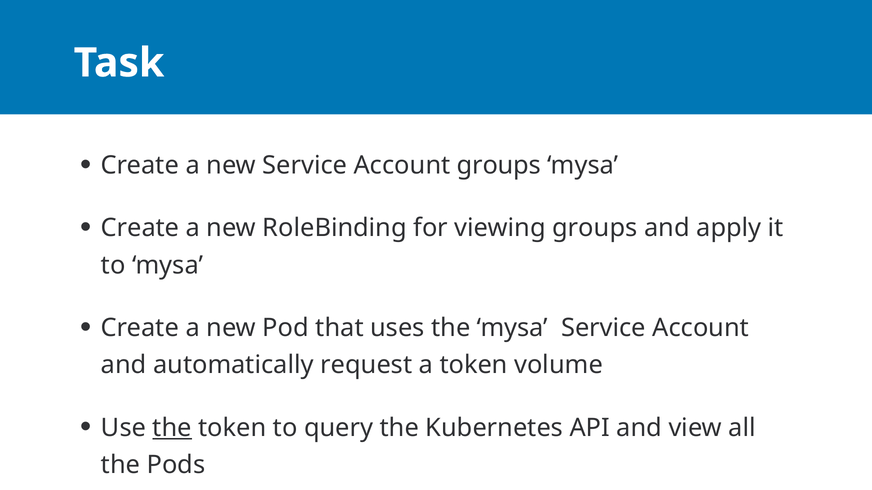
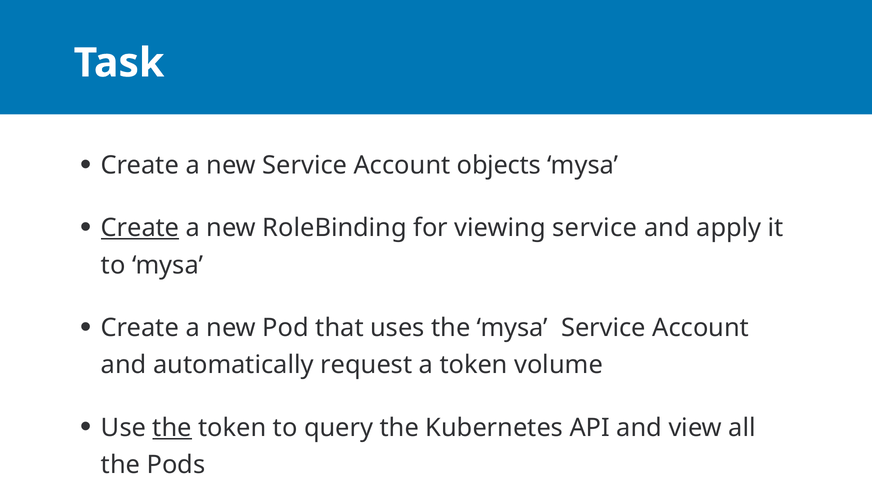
Account groups: groups -> objects
Create at (140, 228) underline: none -> present
viewing groups: groups -> service
